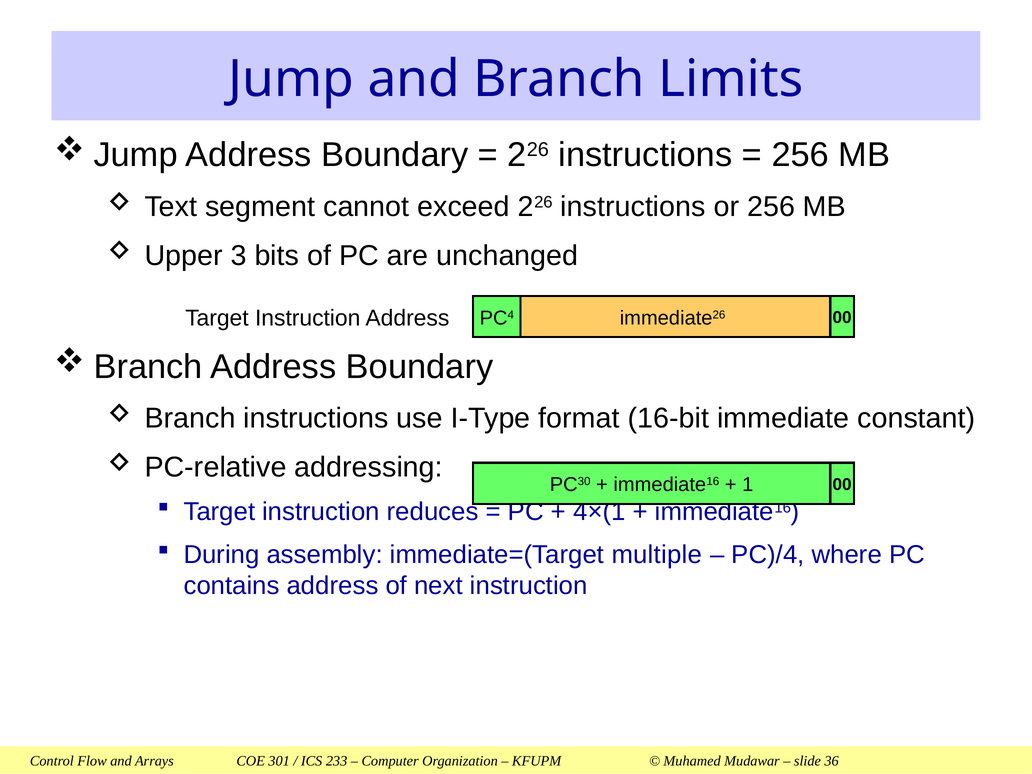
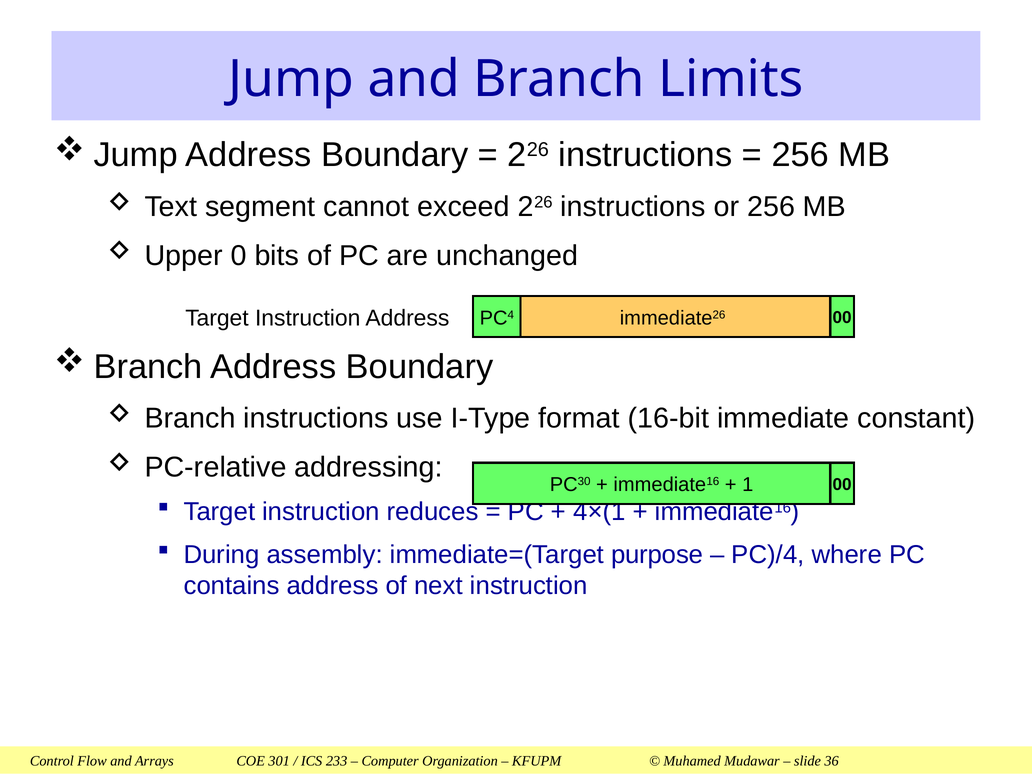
3: 3 -> 0
multiple: multiple -> purpose
